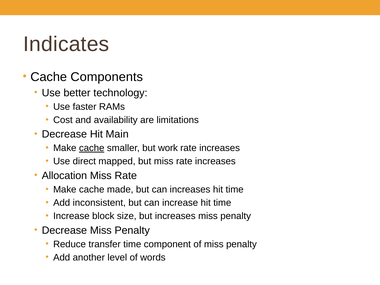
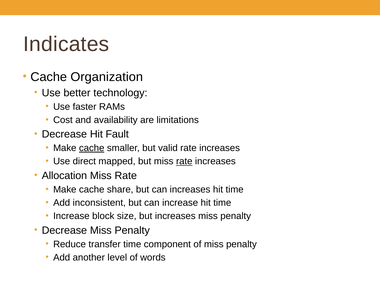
Components: Components -> Organization
Main: Main -> Fault
work: work -> valid
rate at (184, 161) underline: none -> present
made: made -> share
